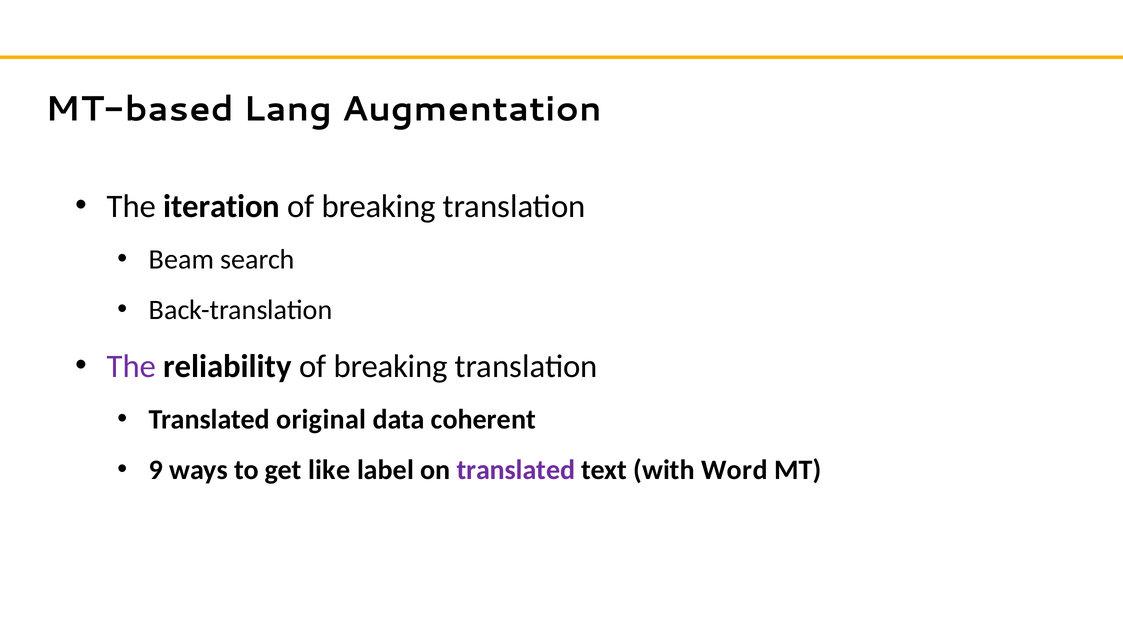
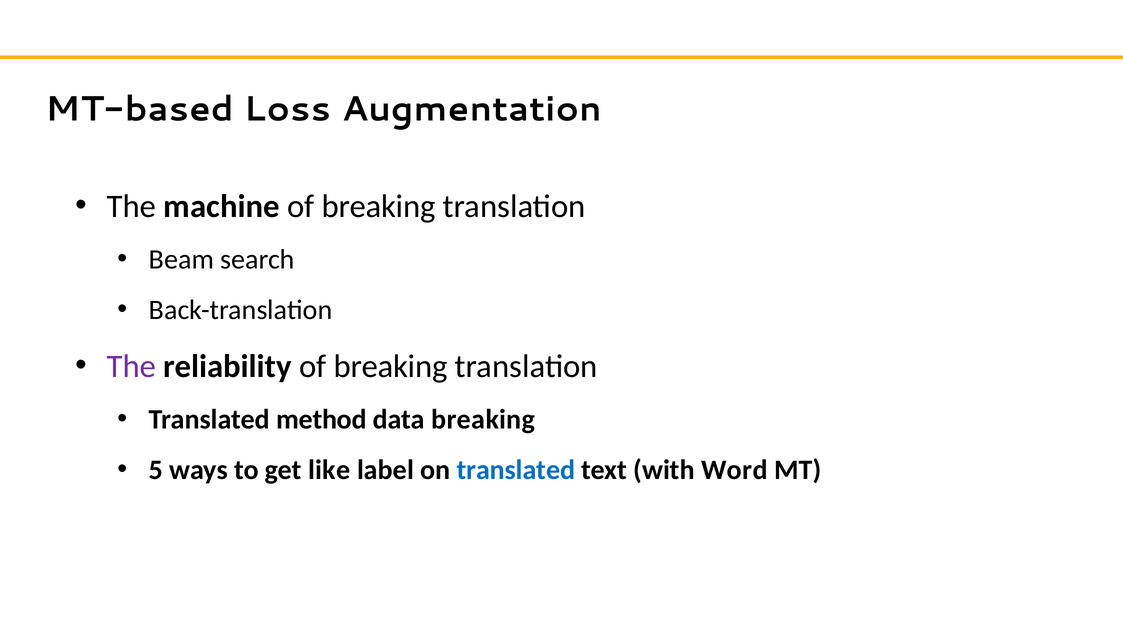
Lang: Lang -> Loss
iteration: iteration -> machine
original: original -> method
data coherent: coherent -> breaking
9: 9 -> 5
translated at (516, 470) colour: purple -> blue
